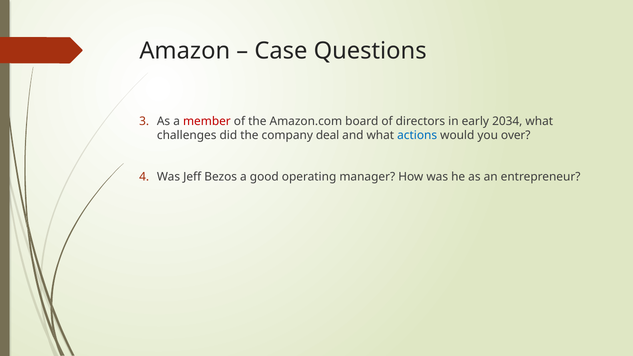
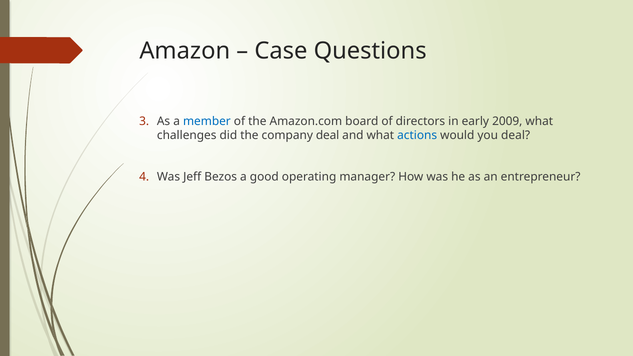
member colour: red -> blue
2034: 2034 -> 2009
you over: over -> deal
